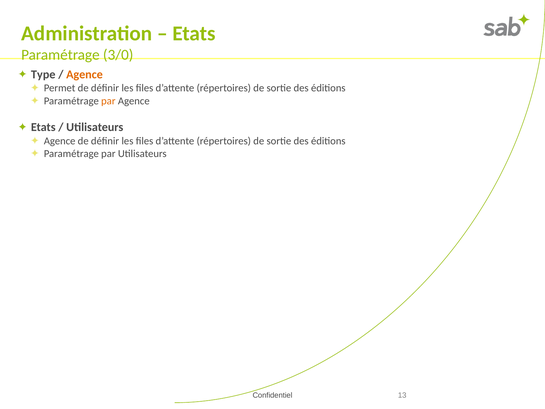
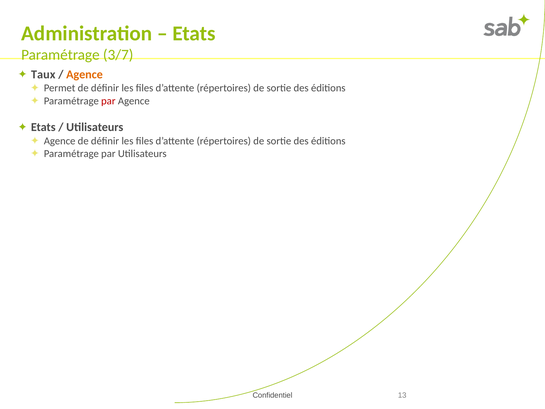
3/0: 3/0 -> 3/7
Type: Type -> Taux
par at (108, 101) colour: orange -> red
